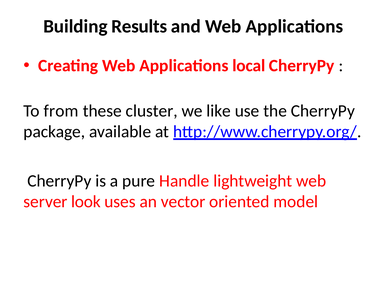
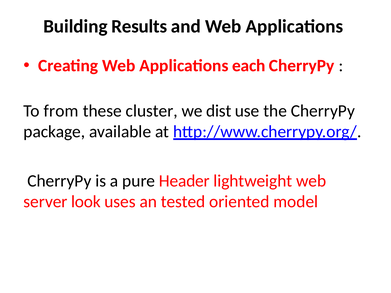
local: local -> each
like: like -> dist
Handle: Handle -> Header
vector: vector -> tested
